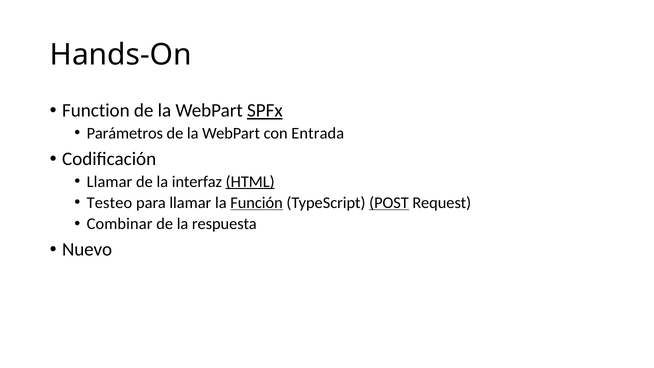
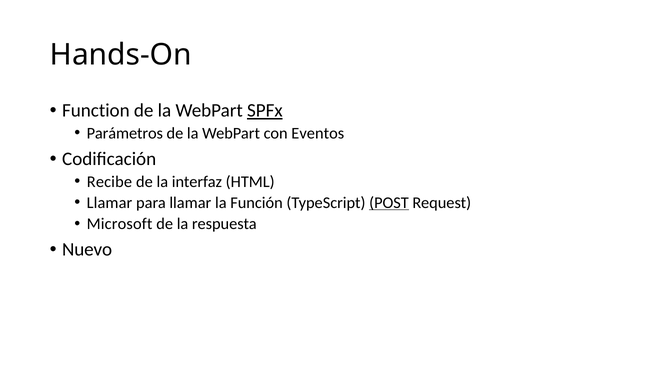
Entrada: Entrada -> Eventos
Llamar at (109, 182): Llamar -> Recibe
HTML underline: present -> none
Testeo at (109, 203): Testeo -> Llamar
Función underline: present -> none
Combinar: Combinar -> Microsoft
